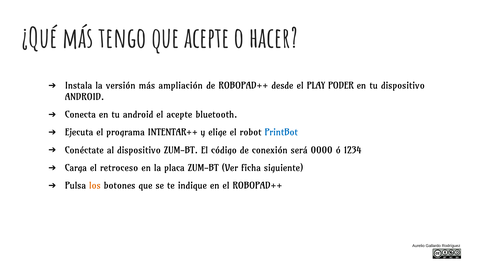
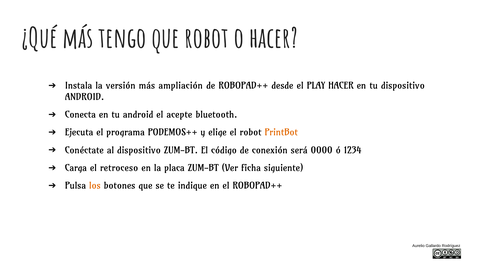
que acepte: acepte -> robot
PLAY PODER: PODER -> HACER
INTENTAR++: INTENTAR++ -> PODEMOS++
PrintBot colour: blue -> orange
